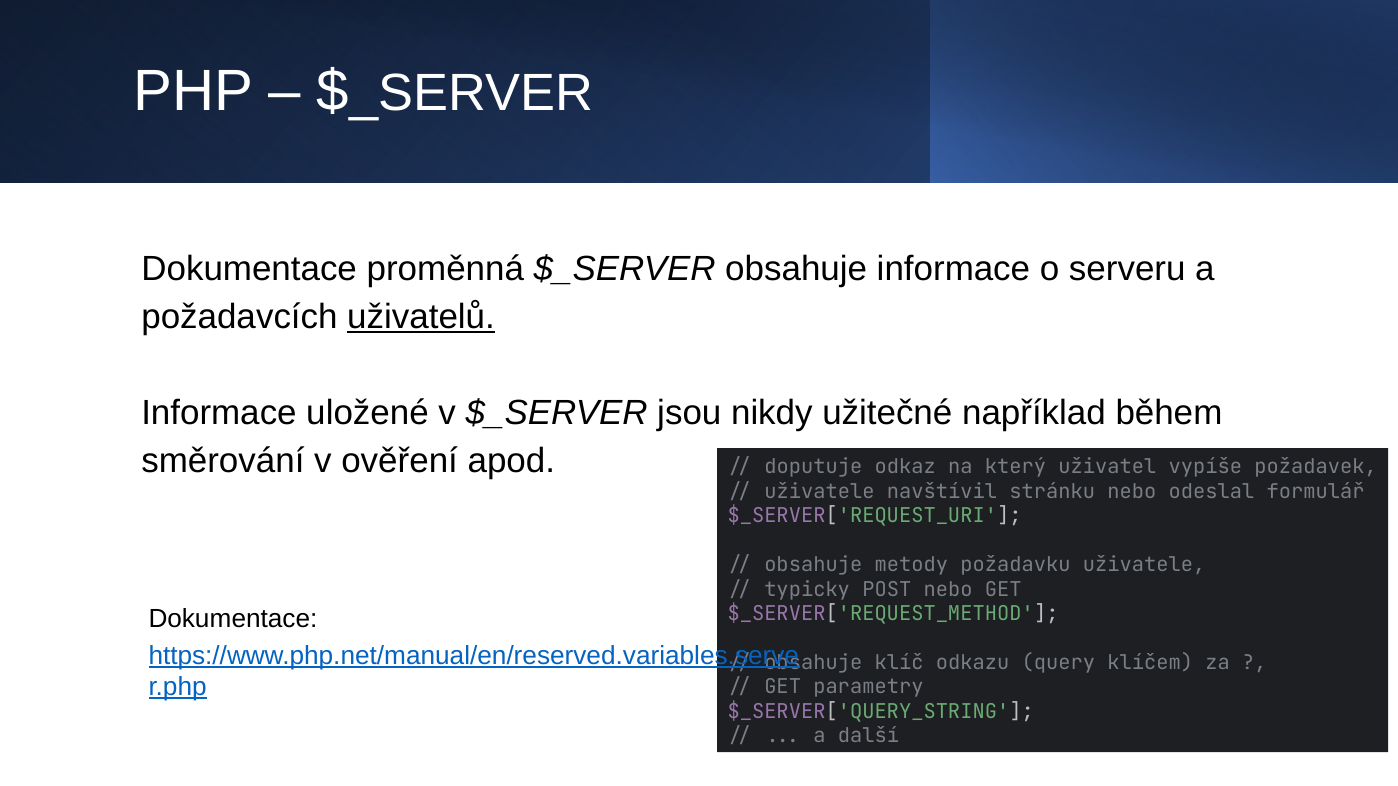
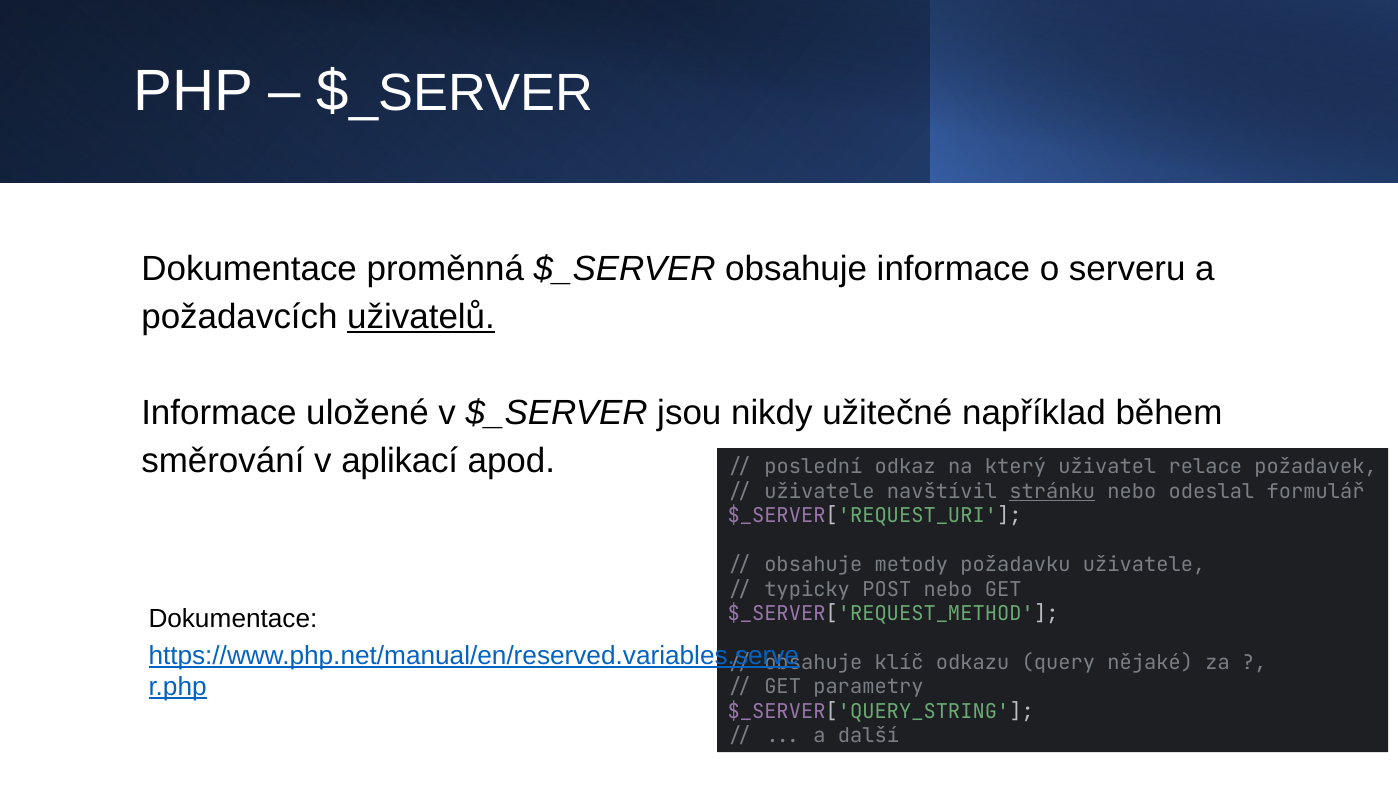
ověření: ověření -> aplikací
doputuje: doputuje -> poslední
vypíše: vypíše -> relace
stránku underline: none -> present
klíčem: klíčem -> nějaké
